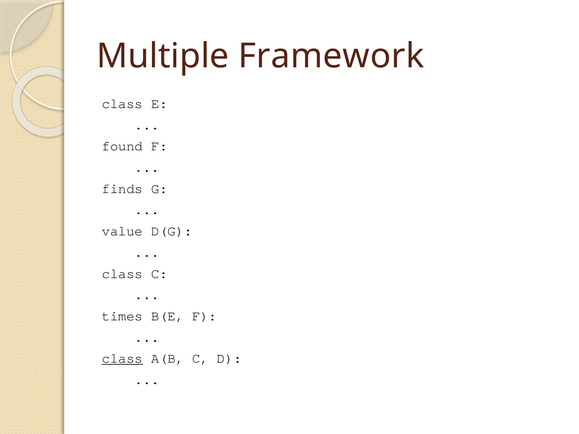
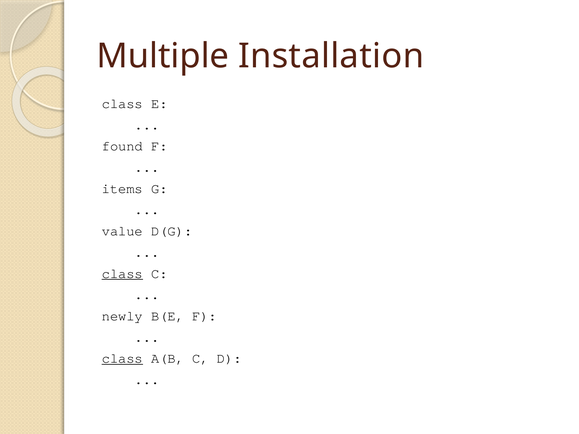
Framework: Framework -> Installation
finds: finds -> items
class at (122, 274) underline: none -> present
times: times -> newly
